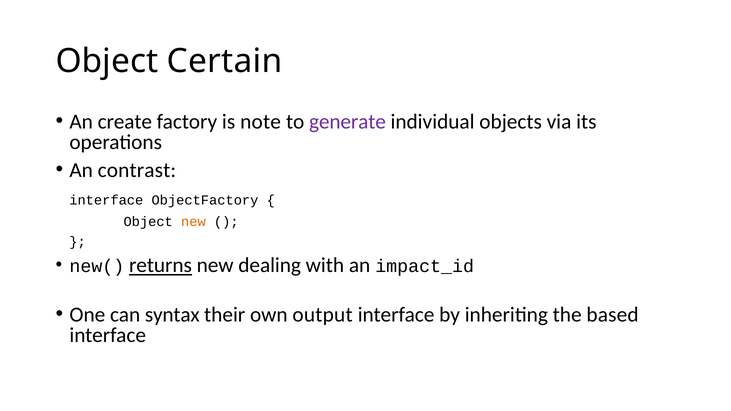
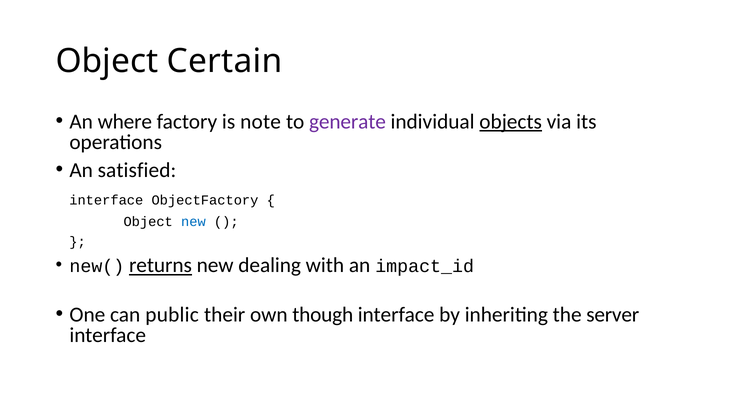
create: create -> where
objects underline: none -> present
contrast: contrast -> satisfied
new at (193, 222) colour: orange -> blue
syntax: syntax -> public
output: output -> though
based: based -> server
